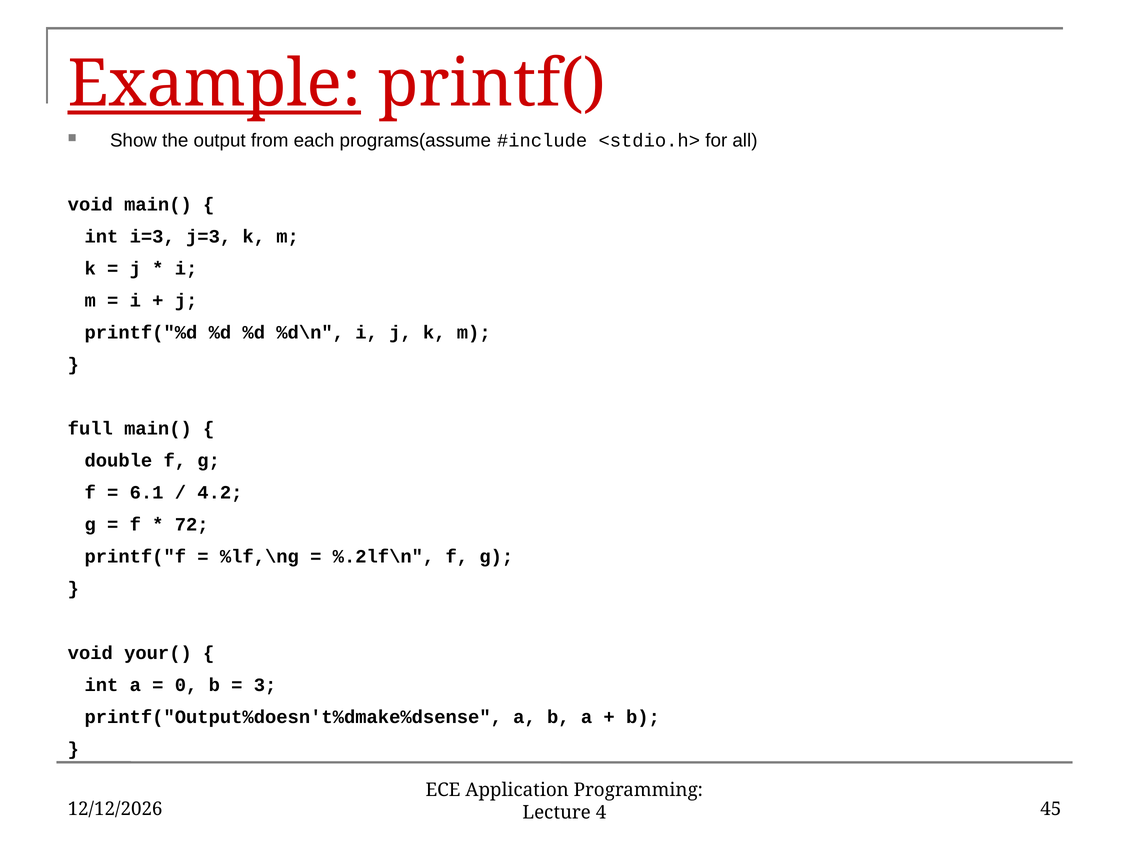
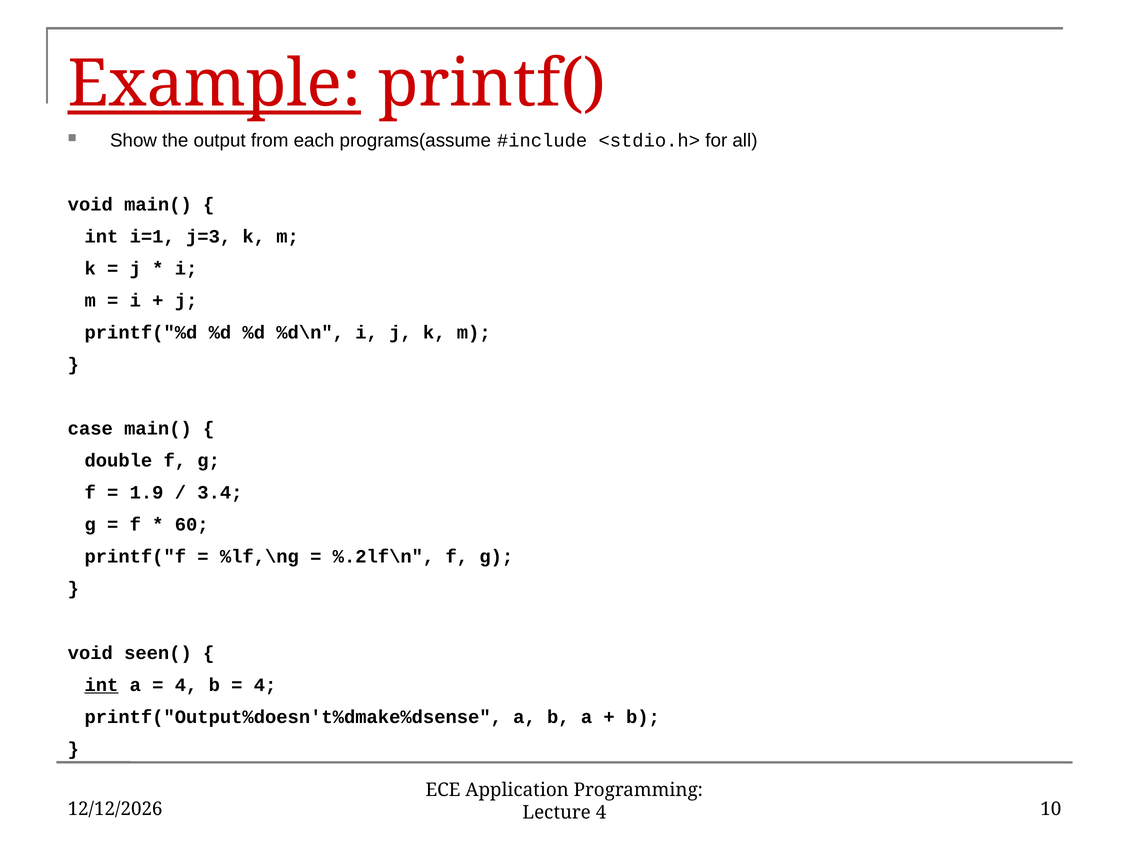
i=3: i=3 -> i=1
full: full -> case
6.1: 6.1 -> 1.9
4.2: 4.2 -> 3.4
72: 72 -> 60
your(: your( -> seen(
int at (101, 685) underline: none -> present
0 at (186, 685): 0 -> 4
3 at (265, 685): 3 -> 4
45: 45 -> 10
